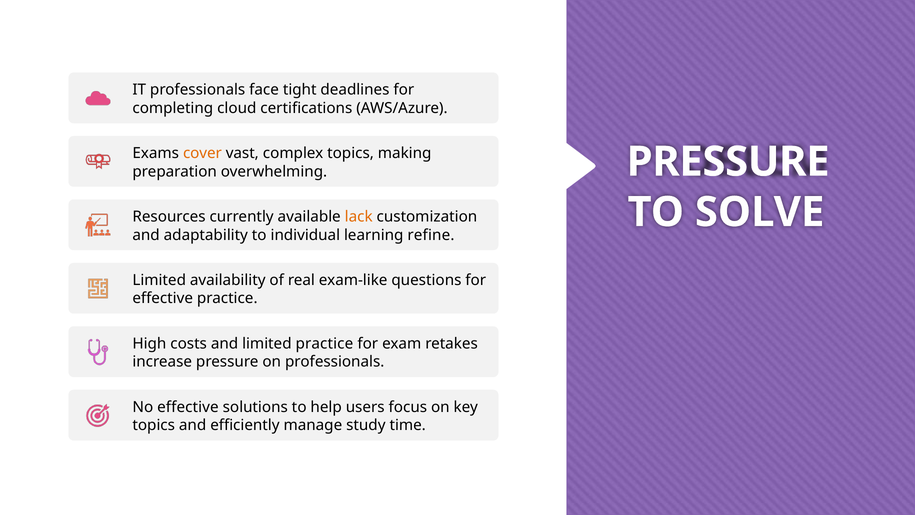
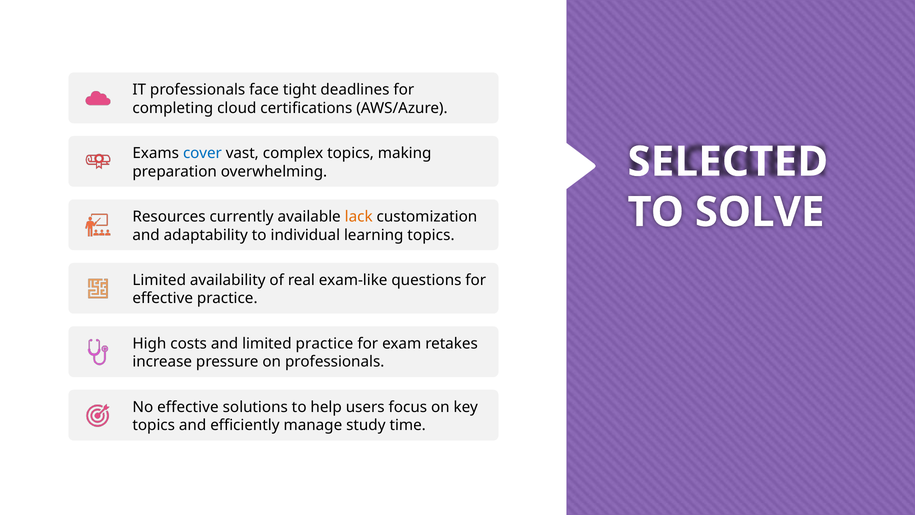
cover colour: orange -> blue
PRESSURE at (728, 162): PRESSURE -> SELECTED
learning refine: refine -> topics
